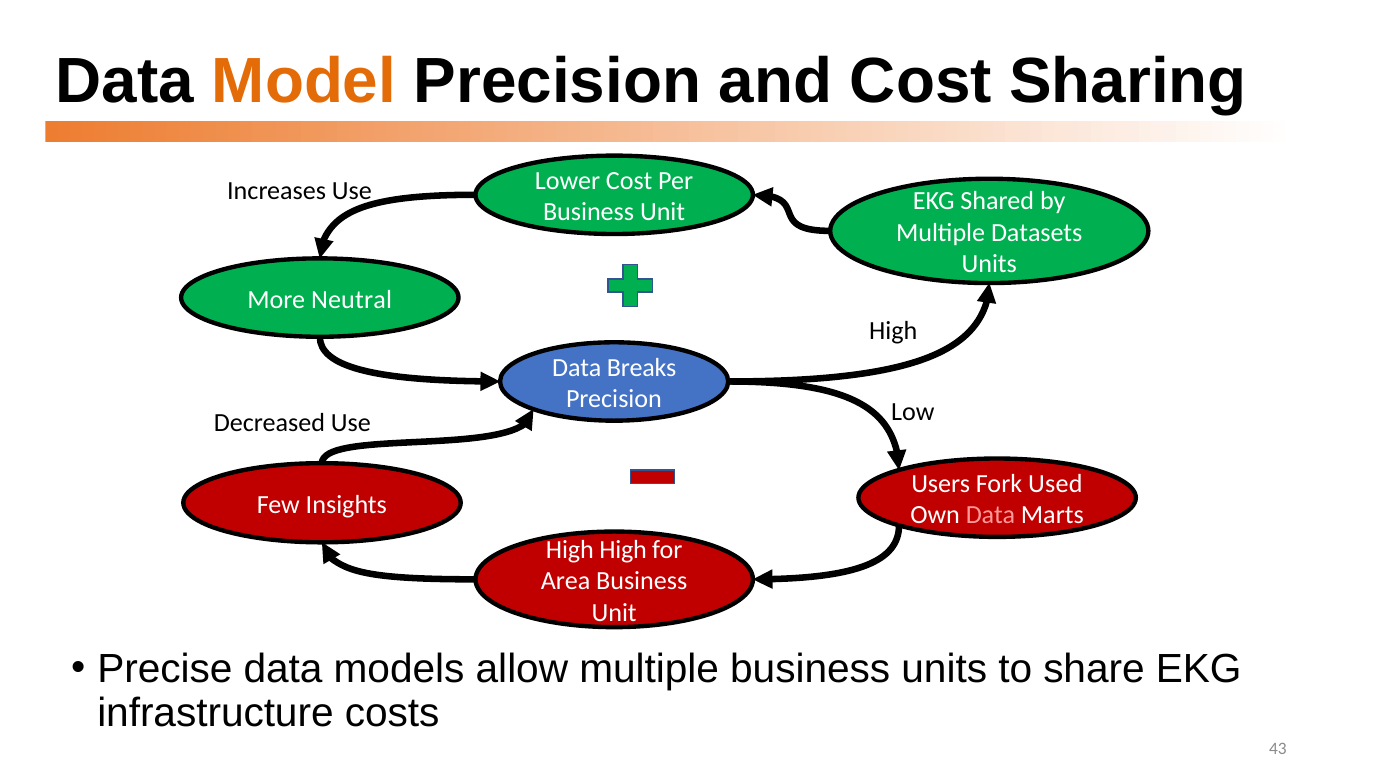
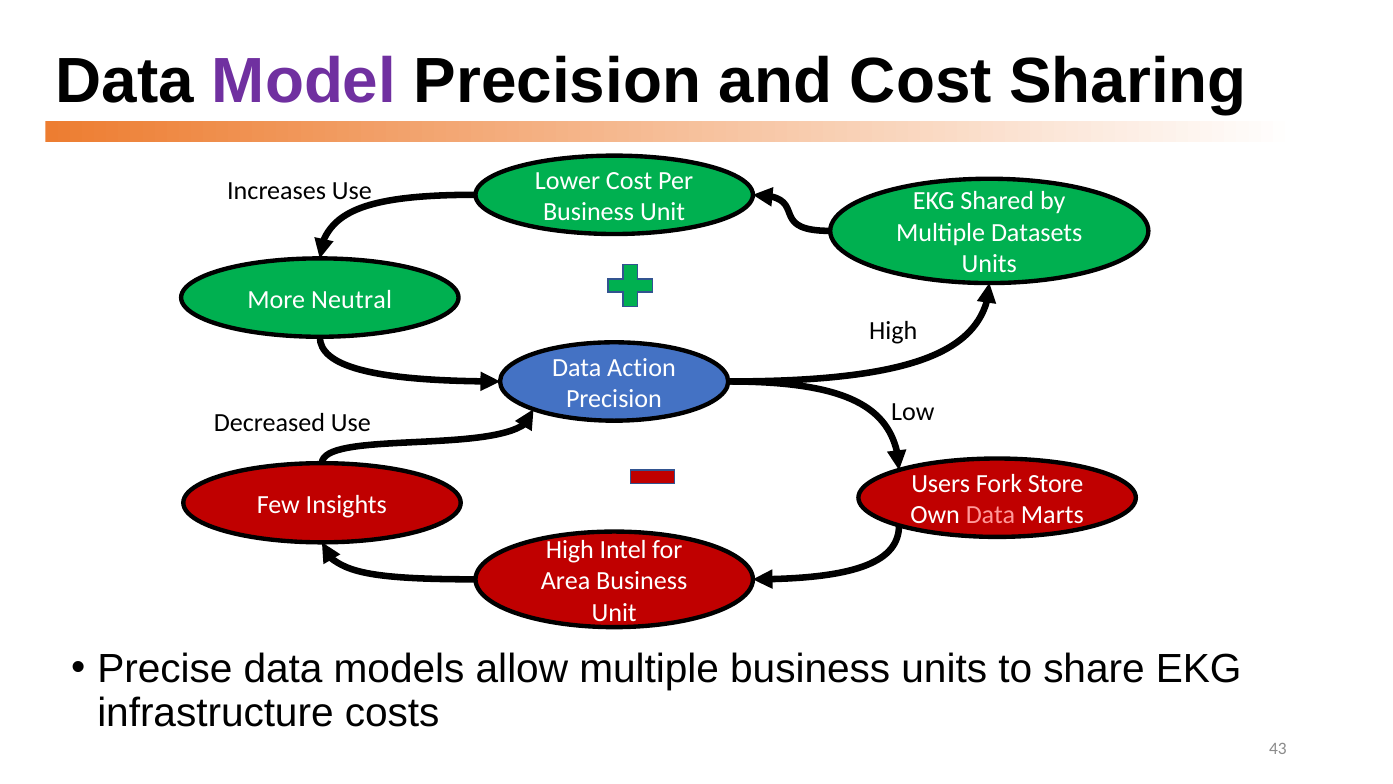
Model colour: orange -> purple
Breaks: Breaks -> Action
Used: Used -> Store
High High: High -> Intel
